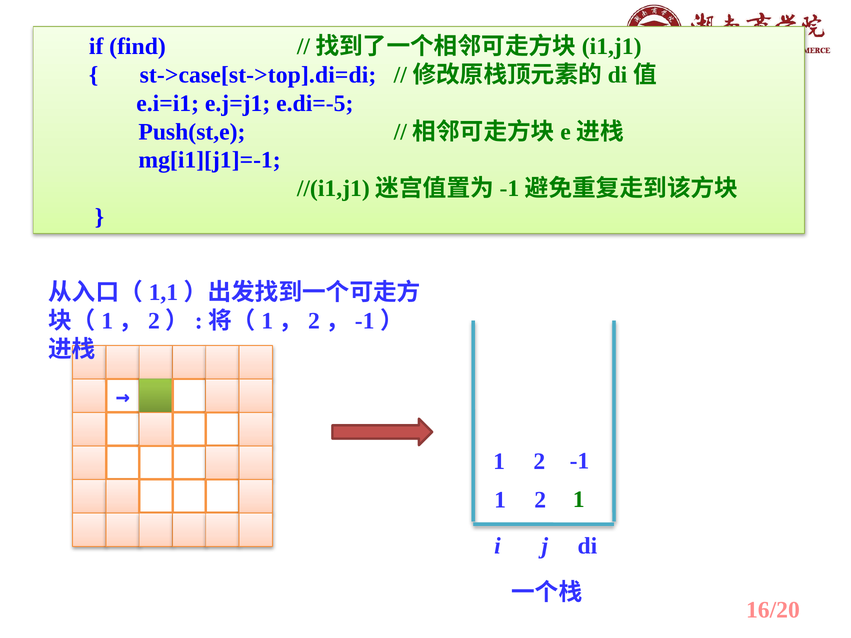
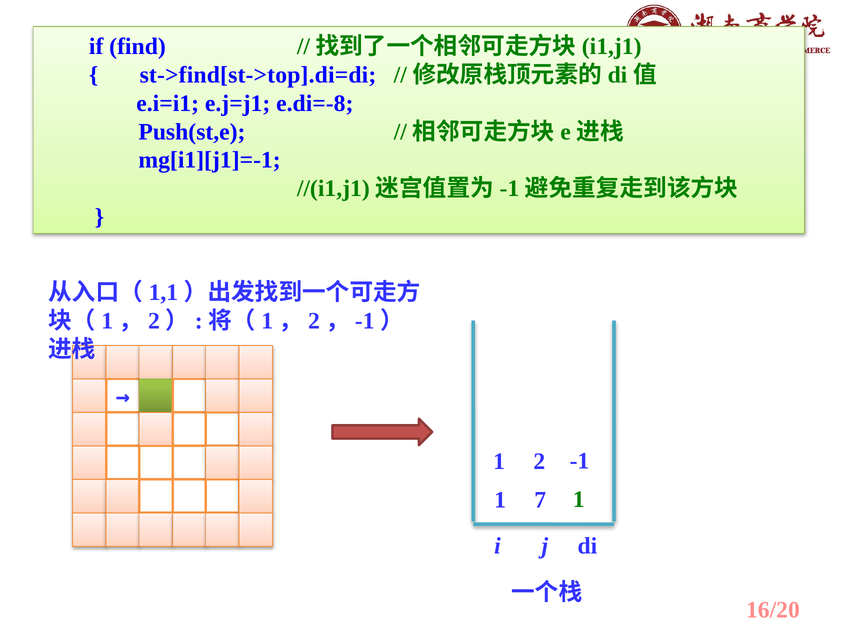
st->case[st->top].di=di: st->case[st->top].di=di -> st->find[st->top].di=di
e.di=-5: e.di=-5 -> e.di=-8
2 at (540, 500): 2 -> 7
